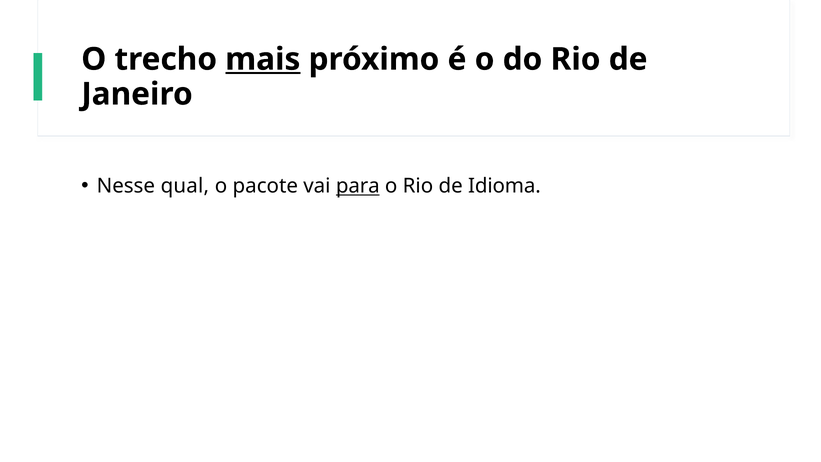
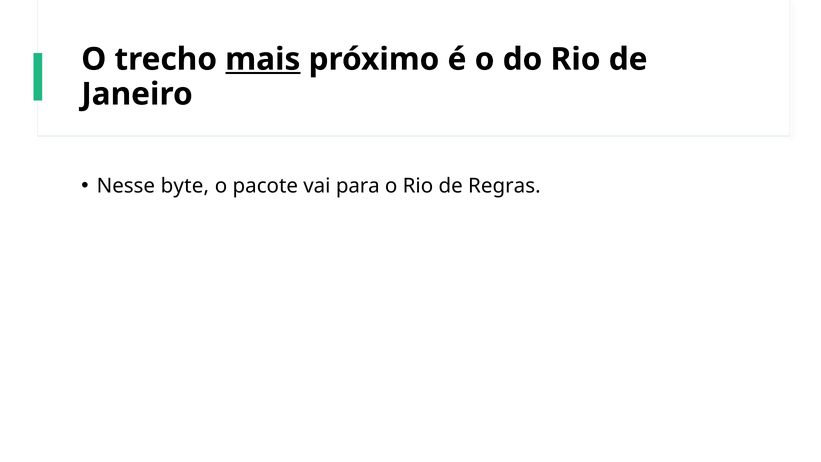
qual: qual -> byte
para underline: present -> none
Idioma: Idioma -> Regras
